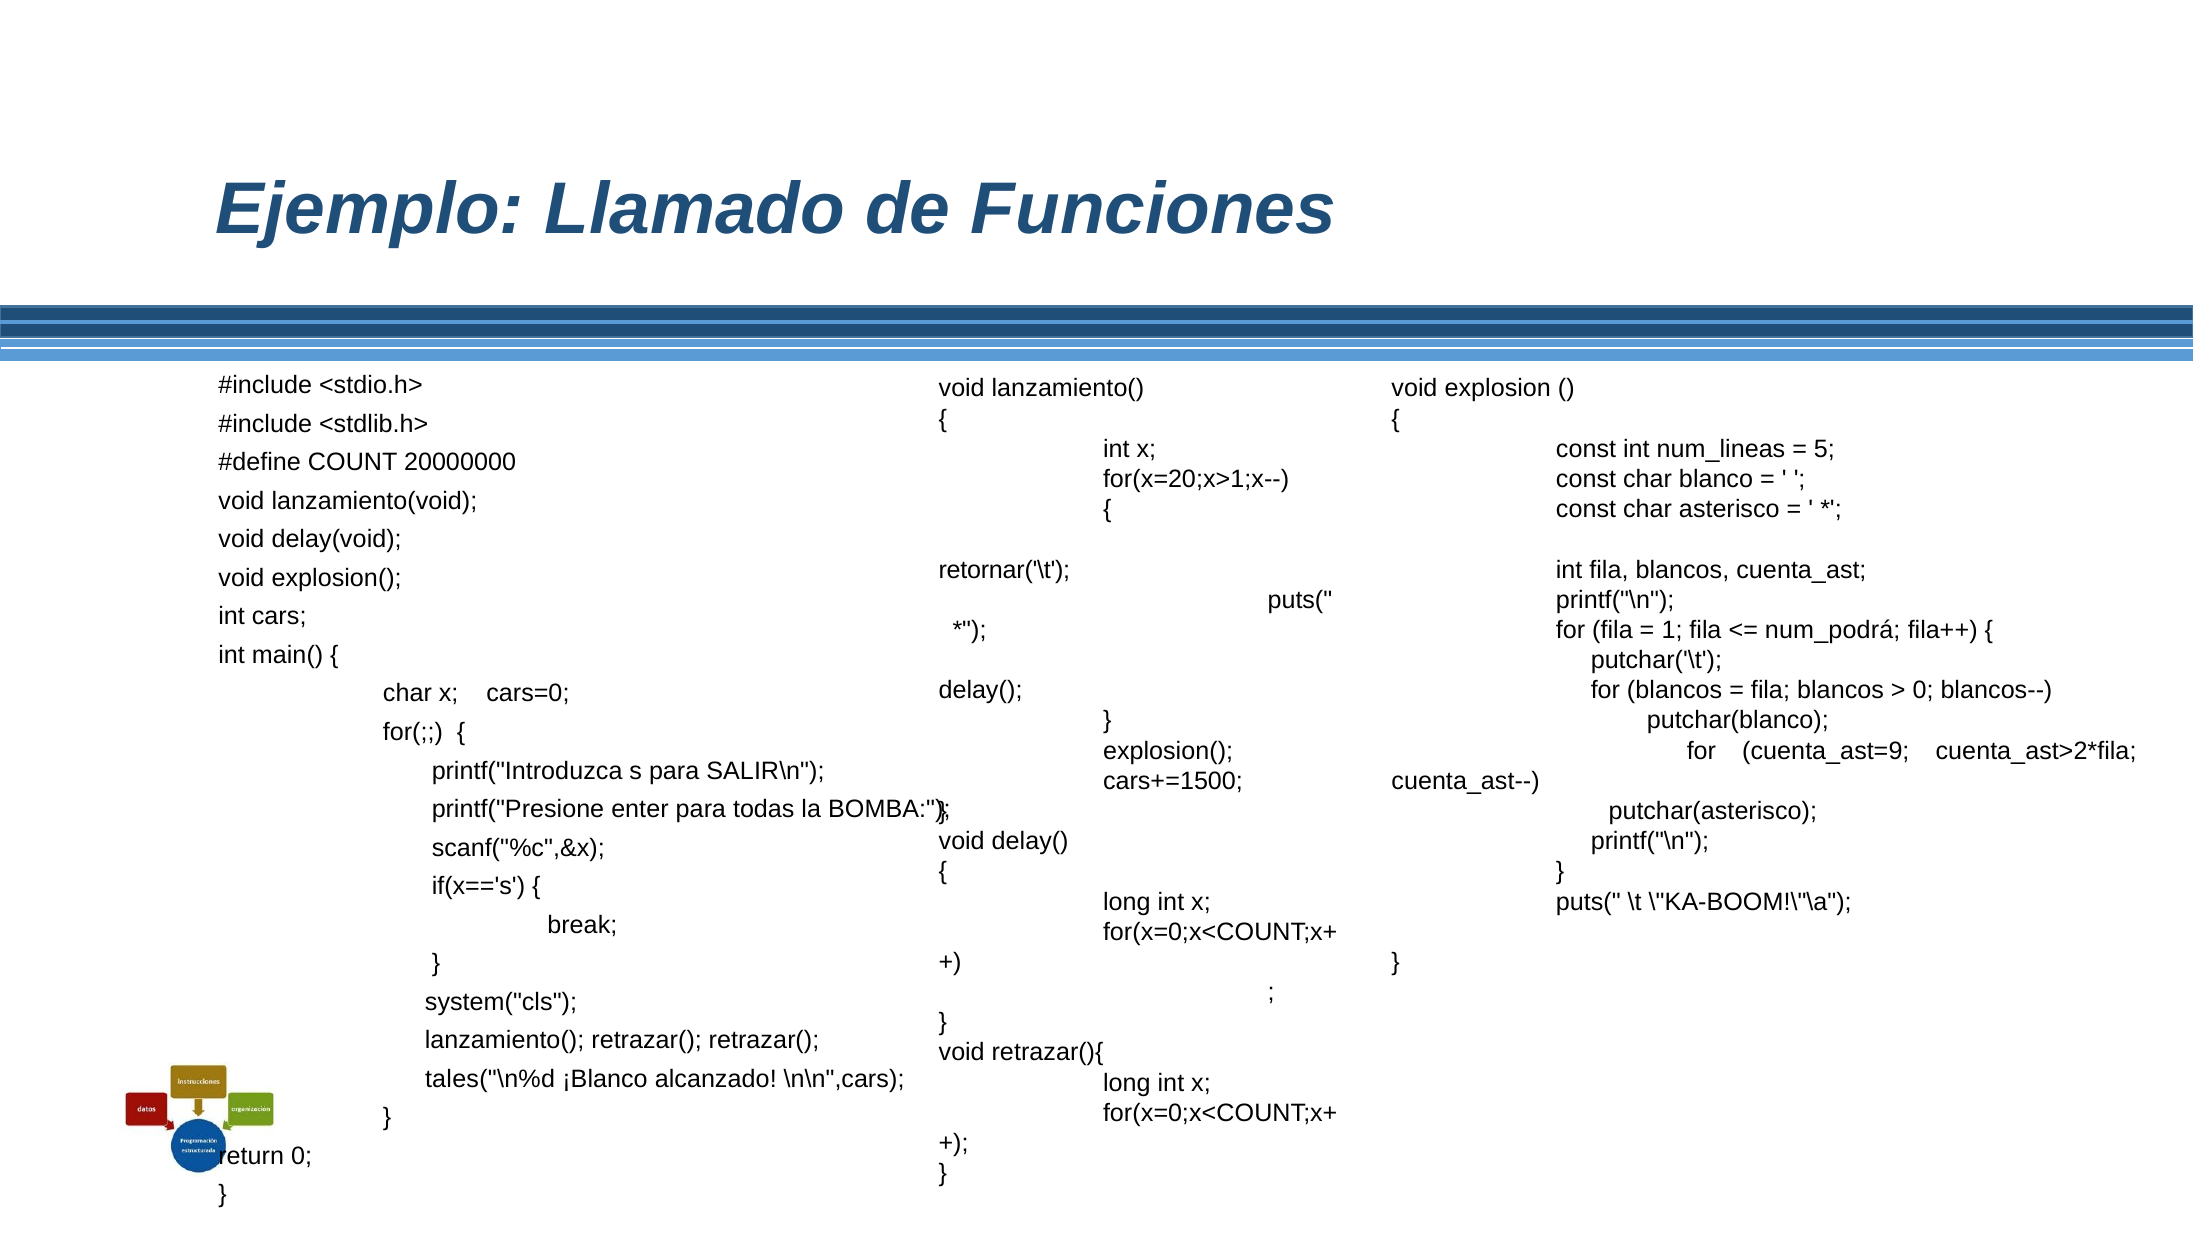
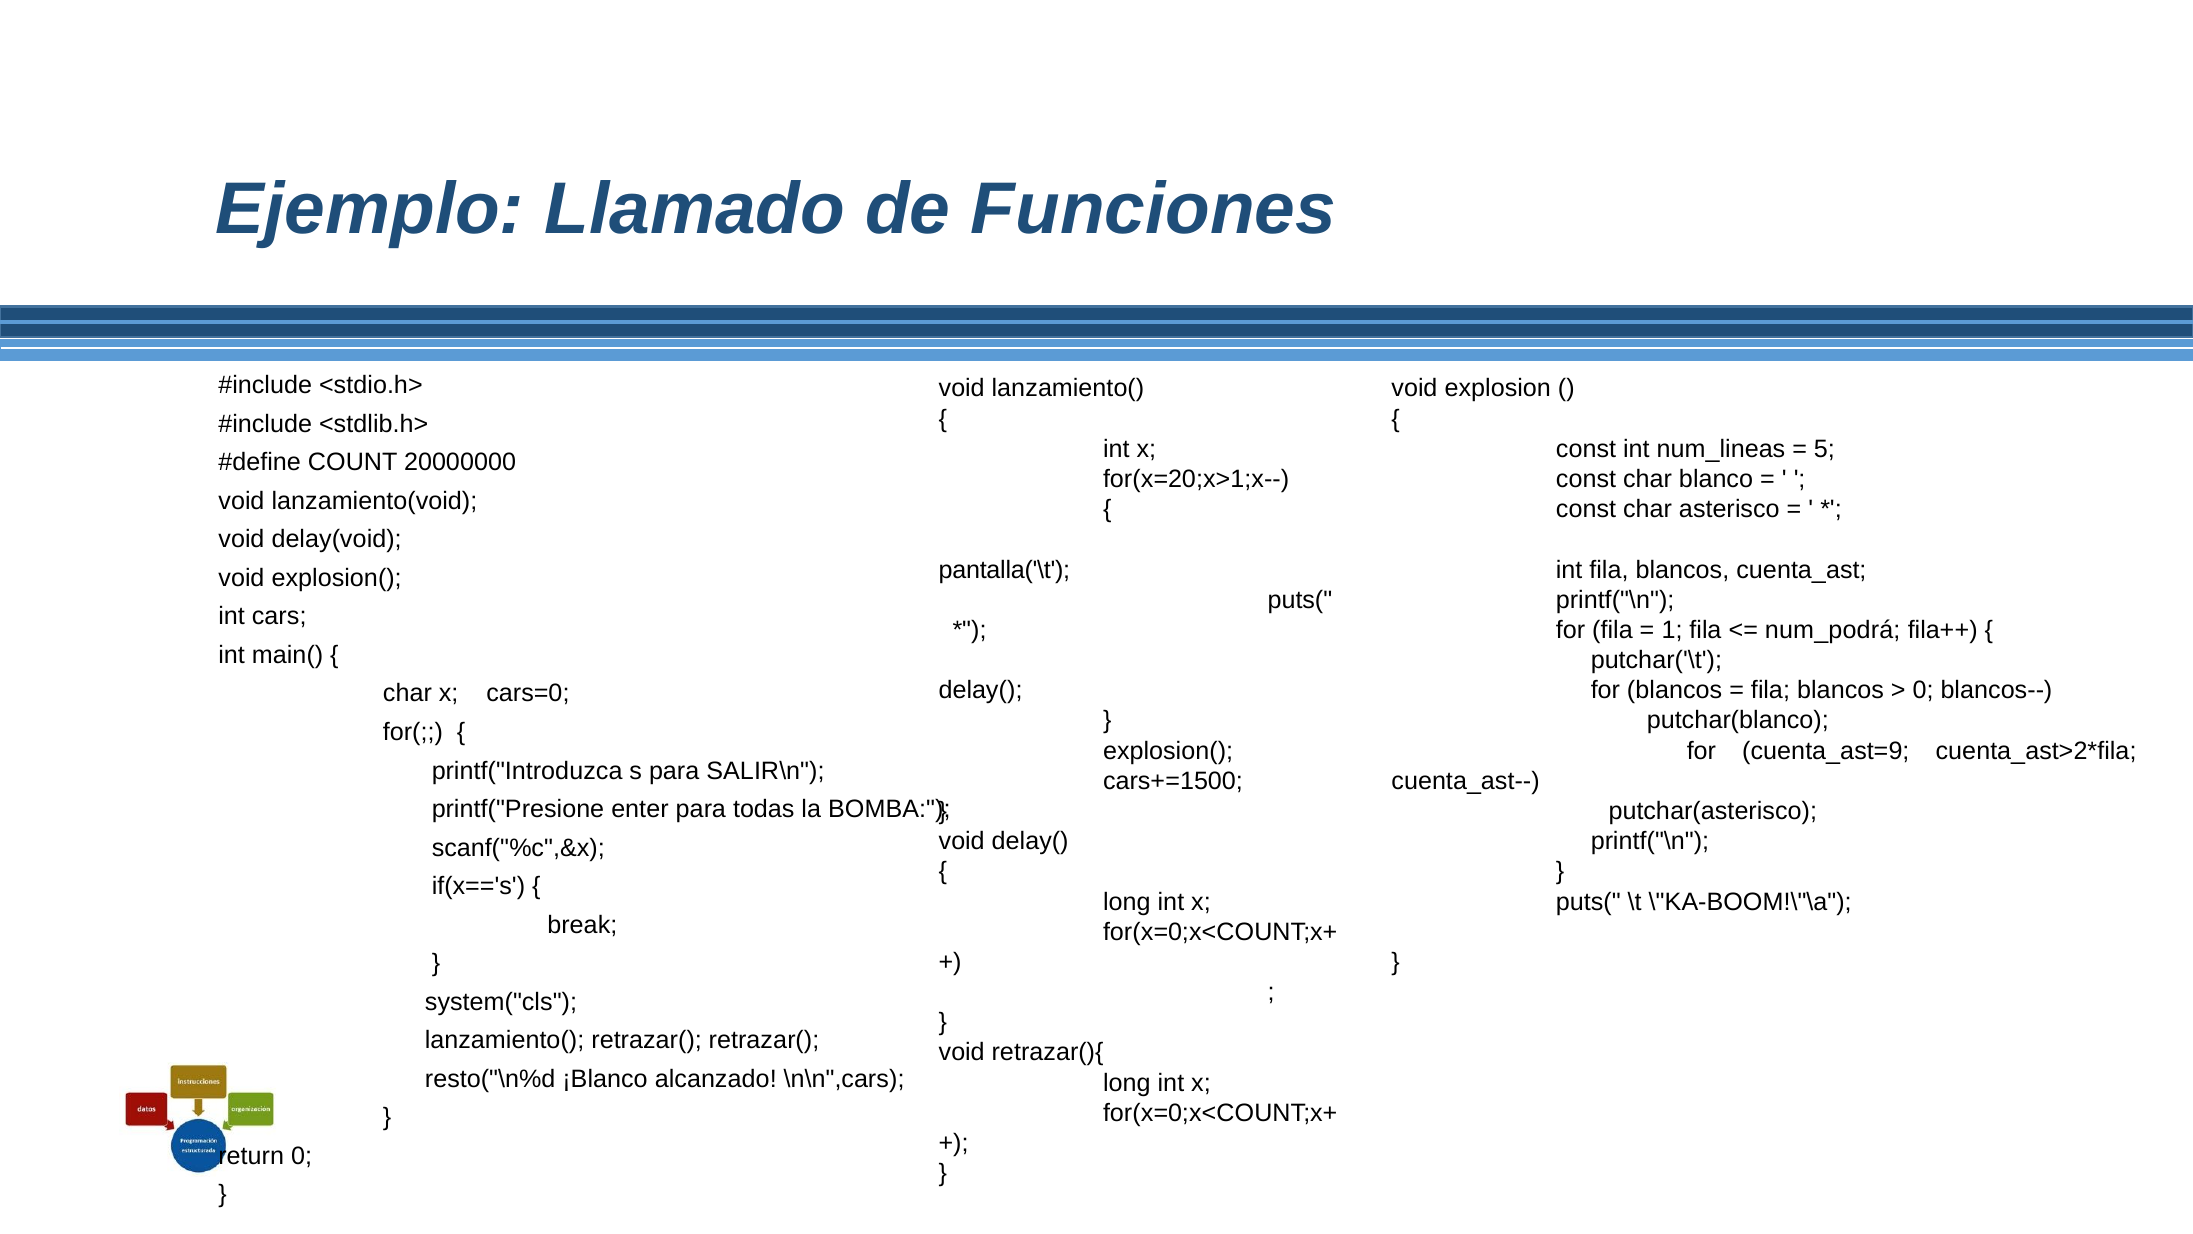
retornar('\t: retornar('\t -> pantalla('\t
tales("\n%d: tales("\n%d -> resto("\n%d
